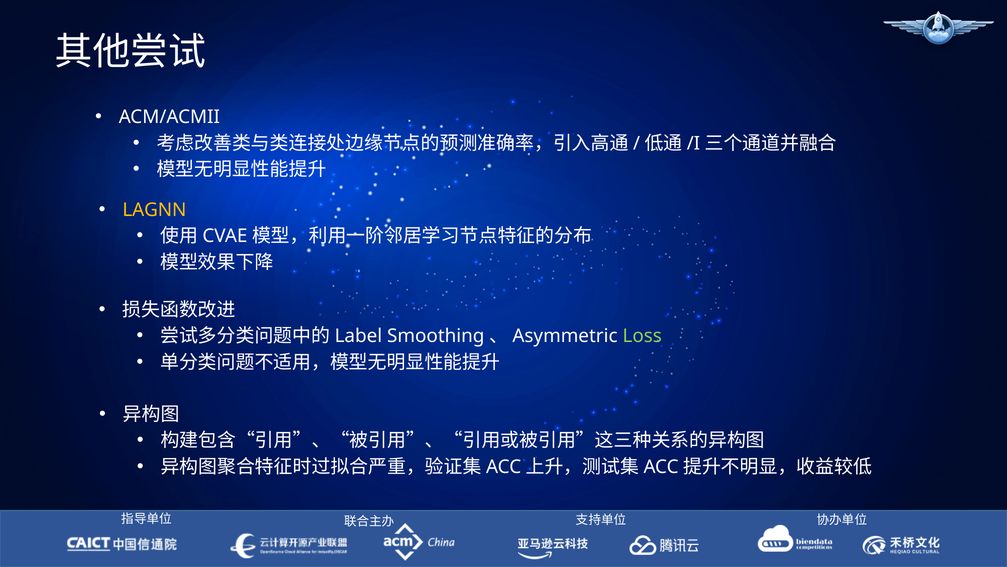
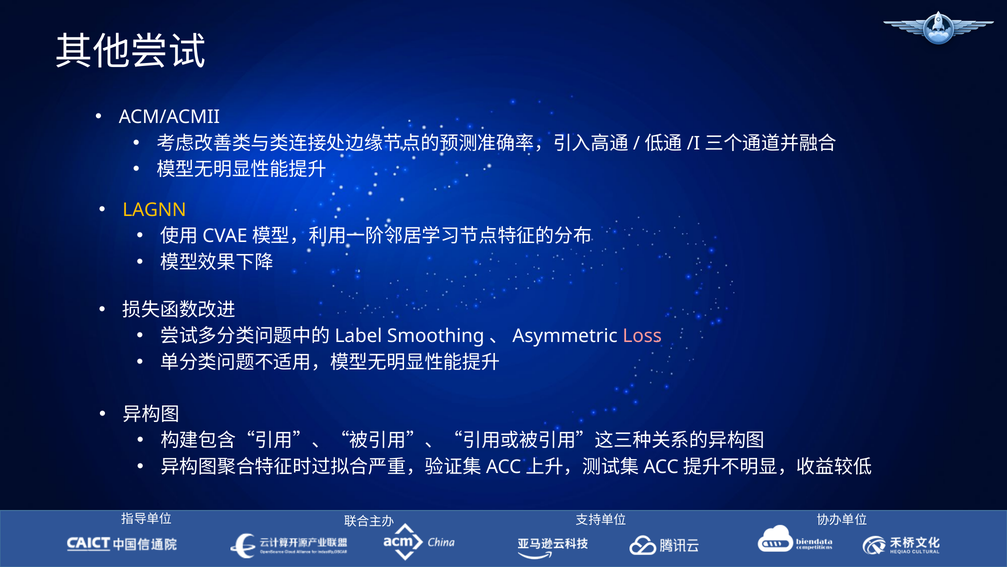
Loss colour: light green -> pink
